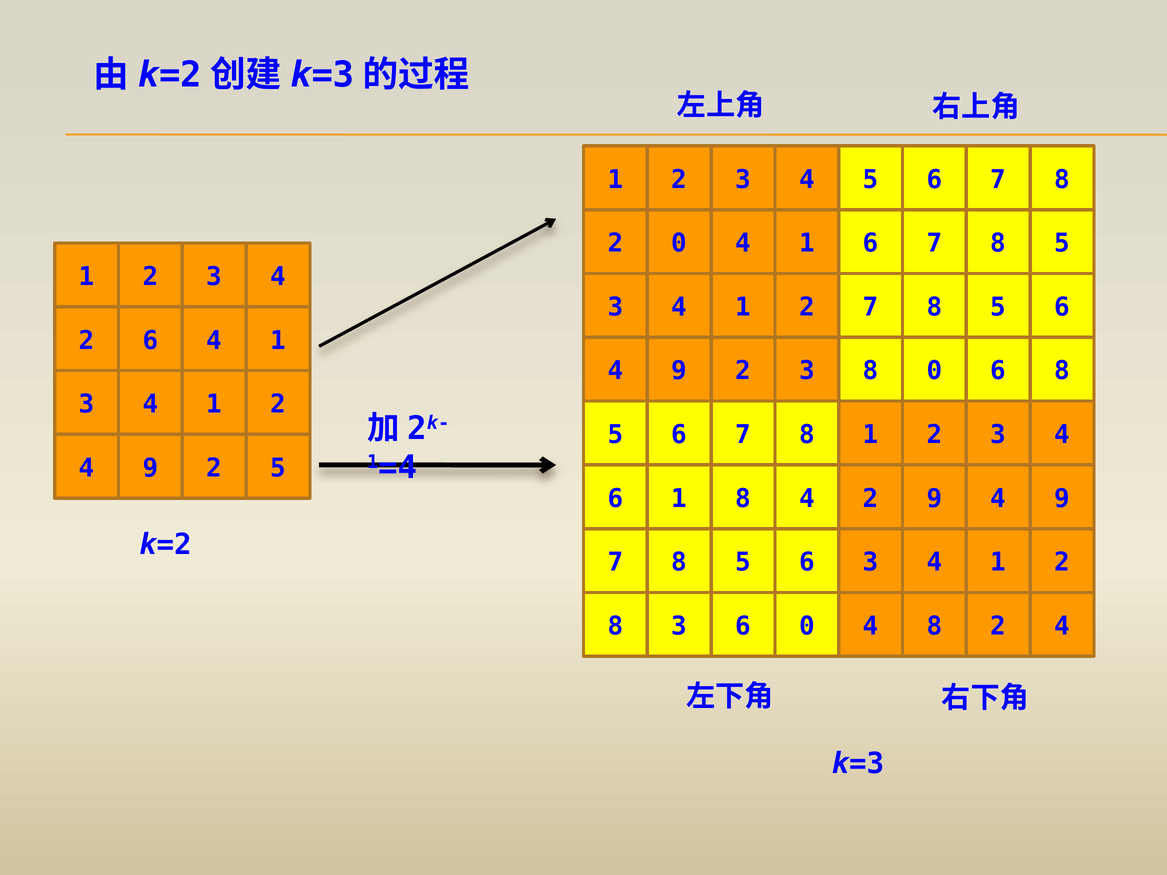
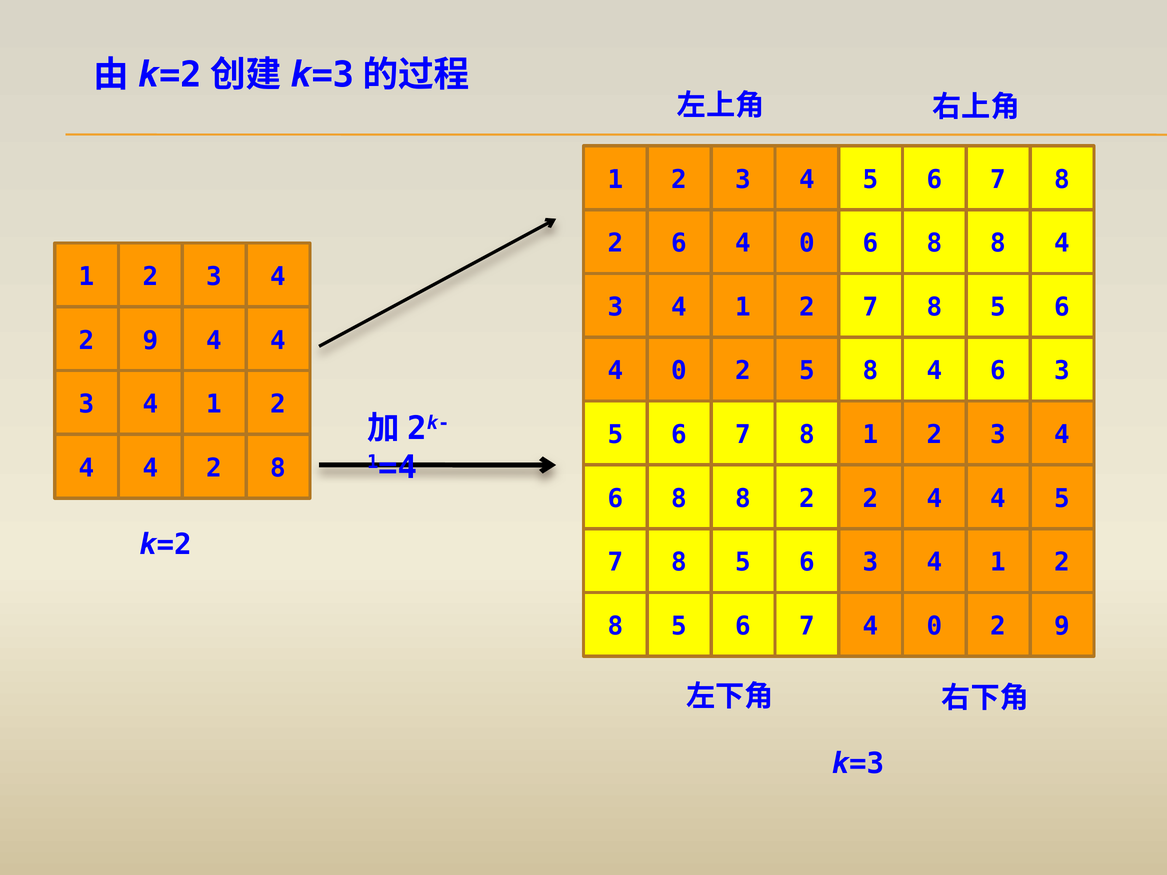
2 0: 0 -> 6
1 at (807, 243): 1 -> 0
7 at (934, 243): 7 -> 8
5 at (1062, 243): 5 -> 4
6 at (150, 341): 6 -> 9
1 at (278, 341): 1 -> 4
9 at (679, 371): 9 -> 0
2 3: 3 -> 5
0 at (934, 371): 0 -> 4
6 8: 8 -> 3
9 at (150, 468): 9 -> 4
2 5: 5 -> 8
1 at (679, 499): 1 -> 8
8 4: 4 -> 2
2 9: 9 -> 4
9 at (1062, 499): 9 -> 5
3 at (679, 626): 3 -> 5
6 0: 0 -> 7
8 at (934, 626): 8 -> 0
4 at (1062, 626): 4 -> 9
